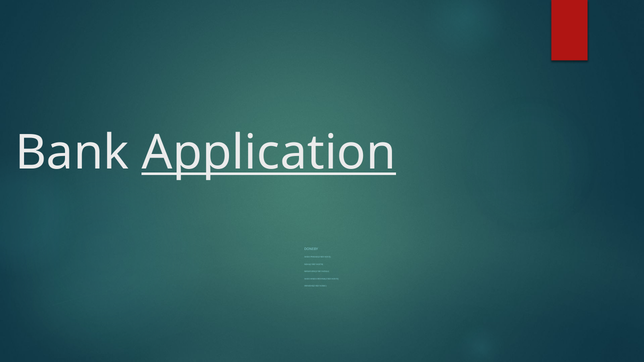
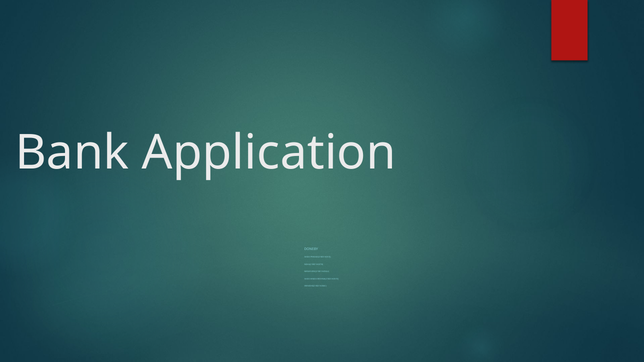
Application underline: present -> none
